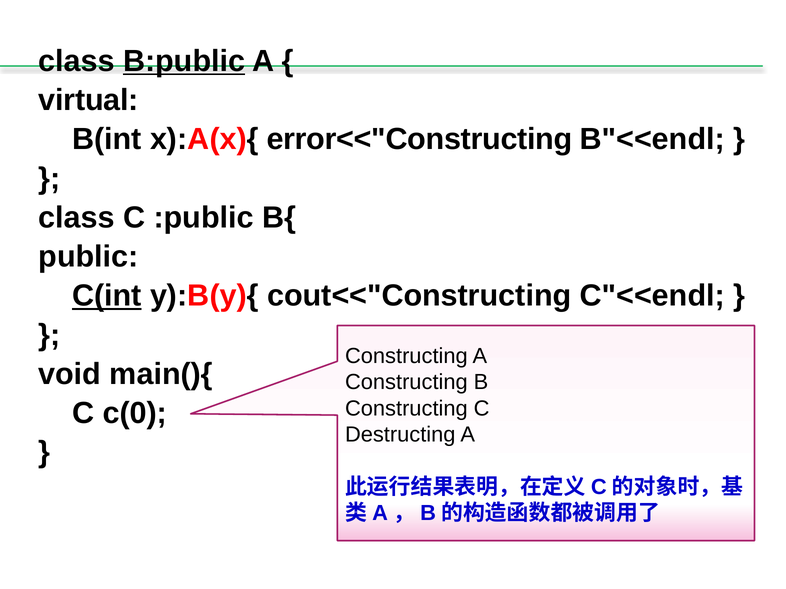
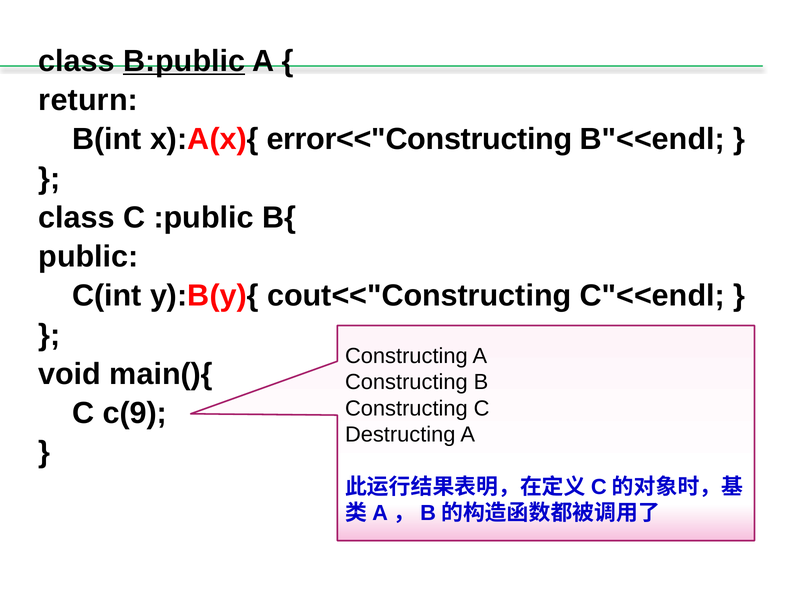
virtual: virtual -> return
C(int underline: present -> none
c(0: c(0 -> c(9
